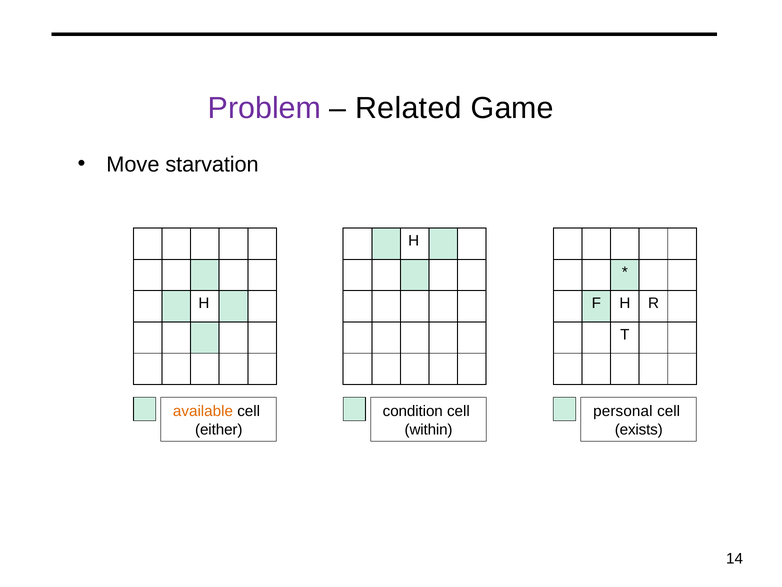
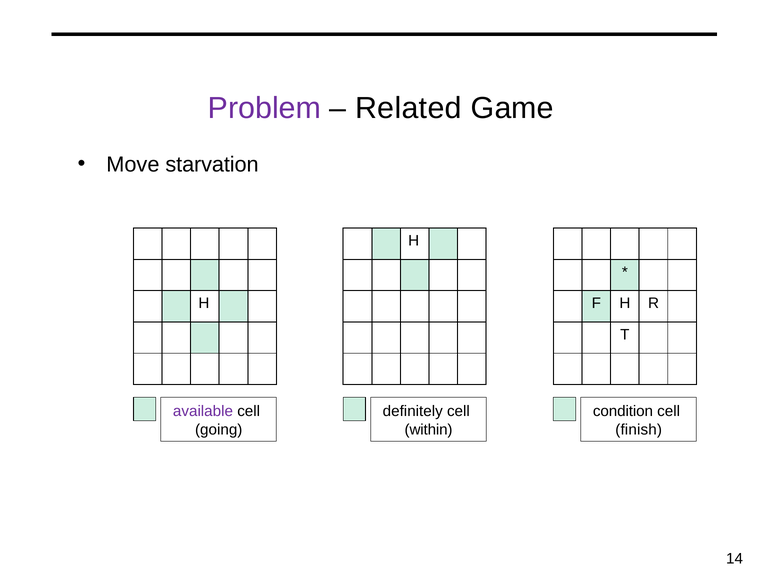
available colour: orange -> purple
condition: condition -> definitely
personal: personal -> condition
either: either -> going
exists: exists -> finish
